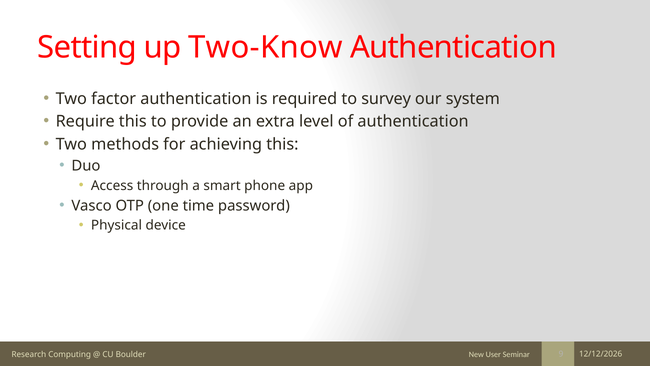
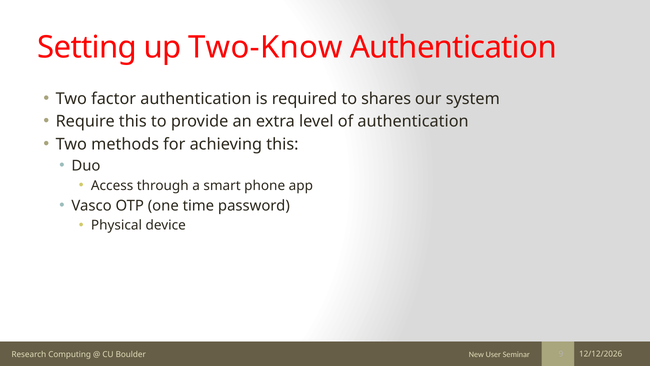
survey: survey -> shares
